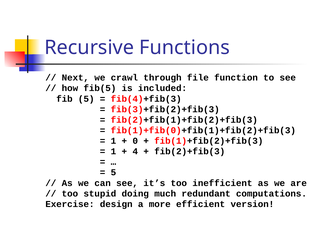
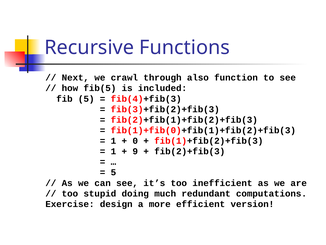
file: file -> also
4: 4 -> 9
